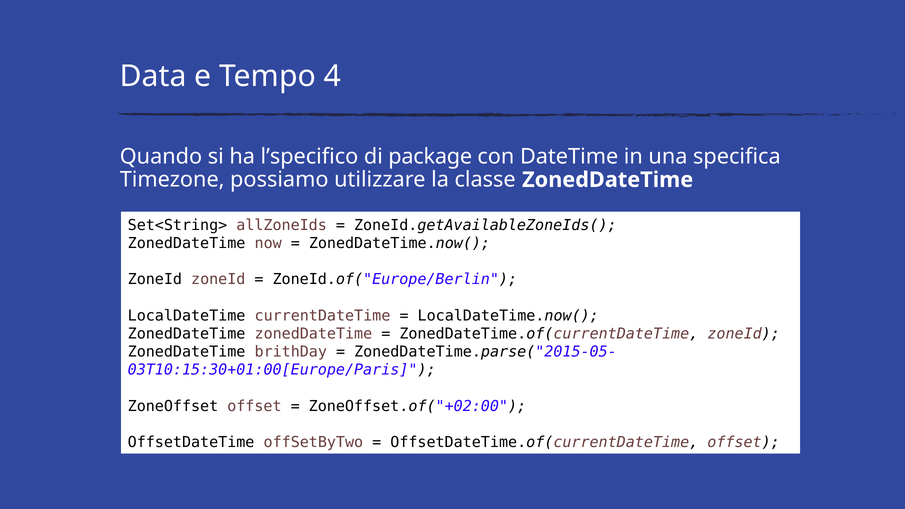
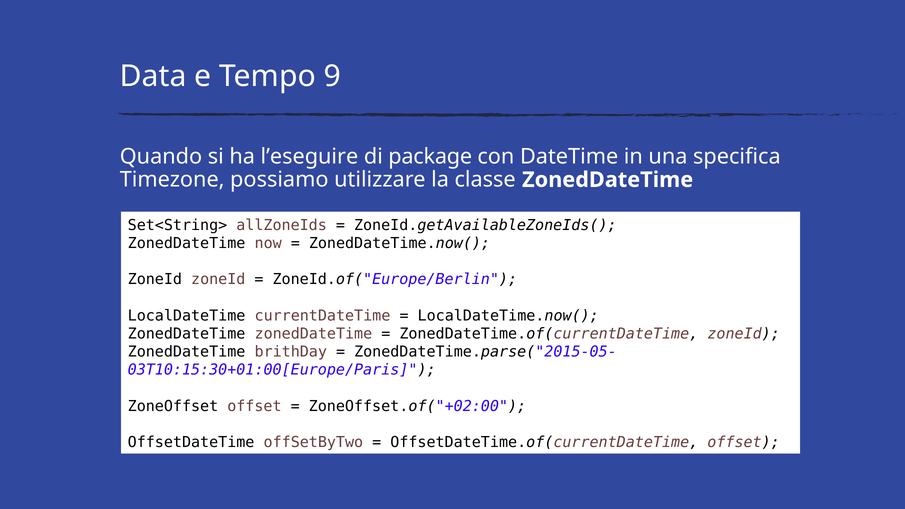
4: 4 -> 9
l’specifico: l’specifico -> l’eseguire
